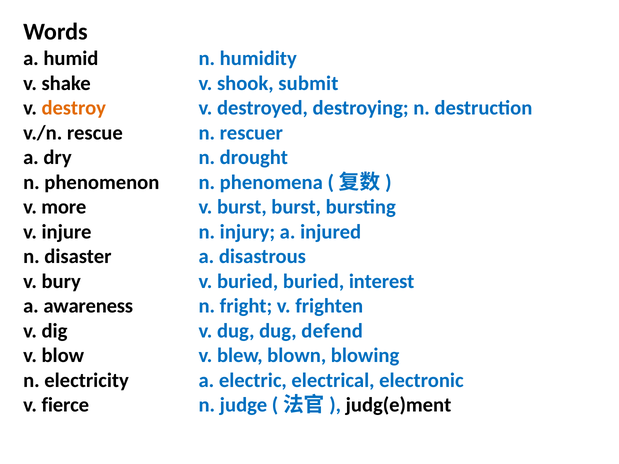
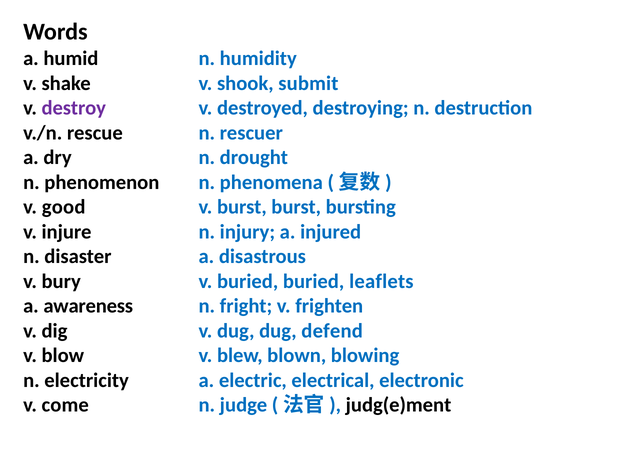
destroy colour: orange -> purple
more: more -> good
interest: interest -> leaflets
fierce: fierce -> come
